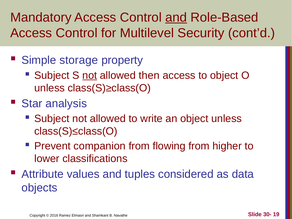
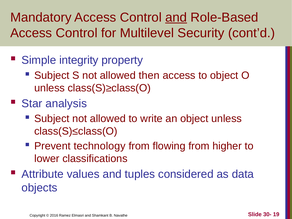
storage: storage -> integrity
not at (90, 75) underline: present -> none
companion: companion -> technology
